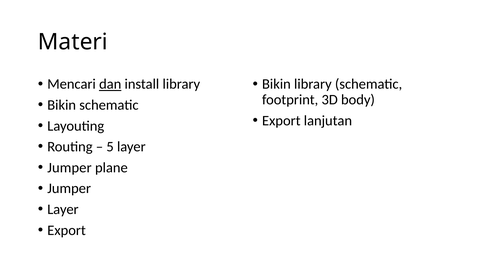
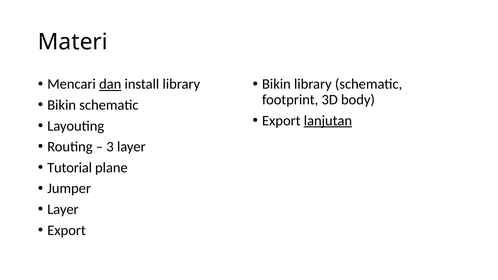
lanjutan underline: none -> present
5: 5 -> 3
Jumper at (69, 168): Jumper -> Tutorial
